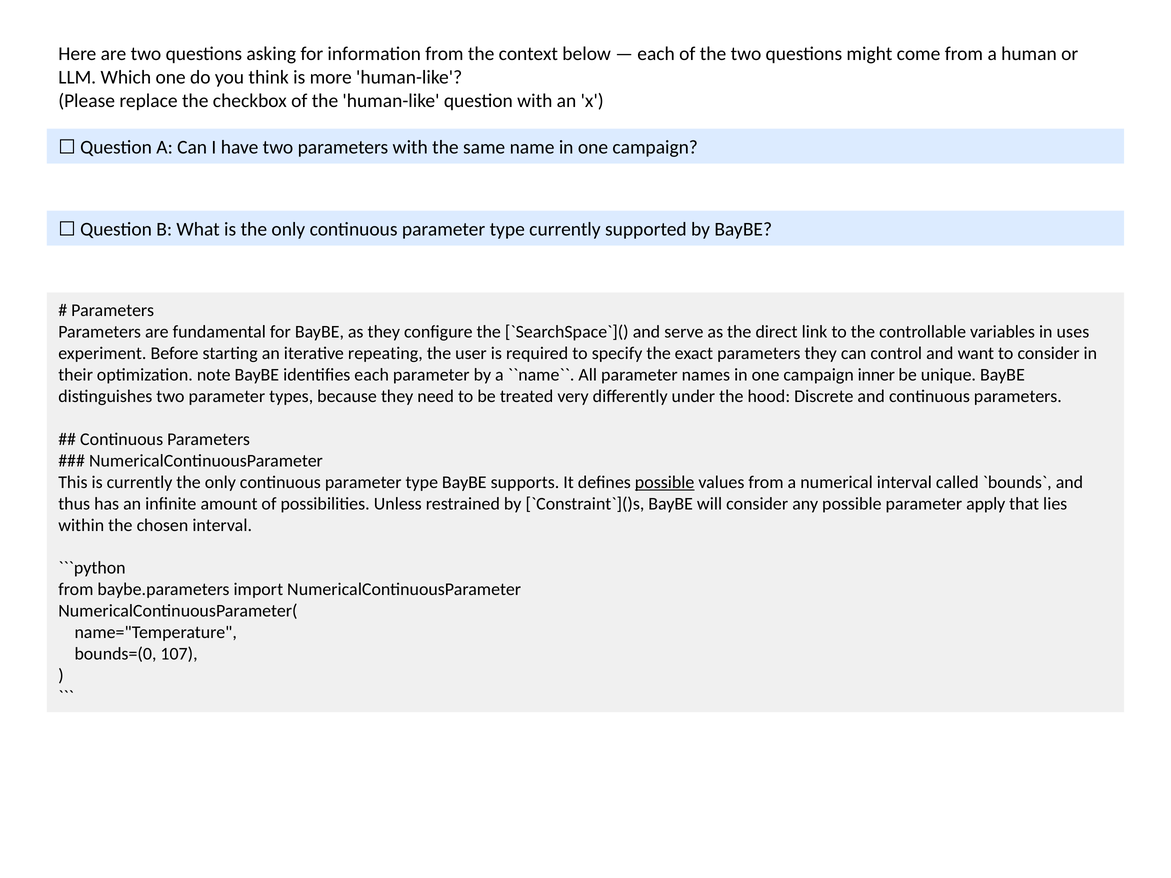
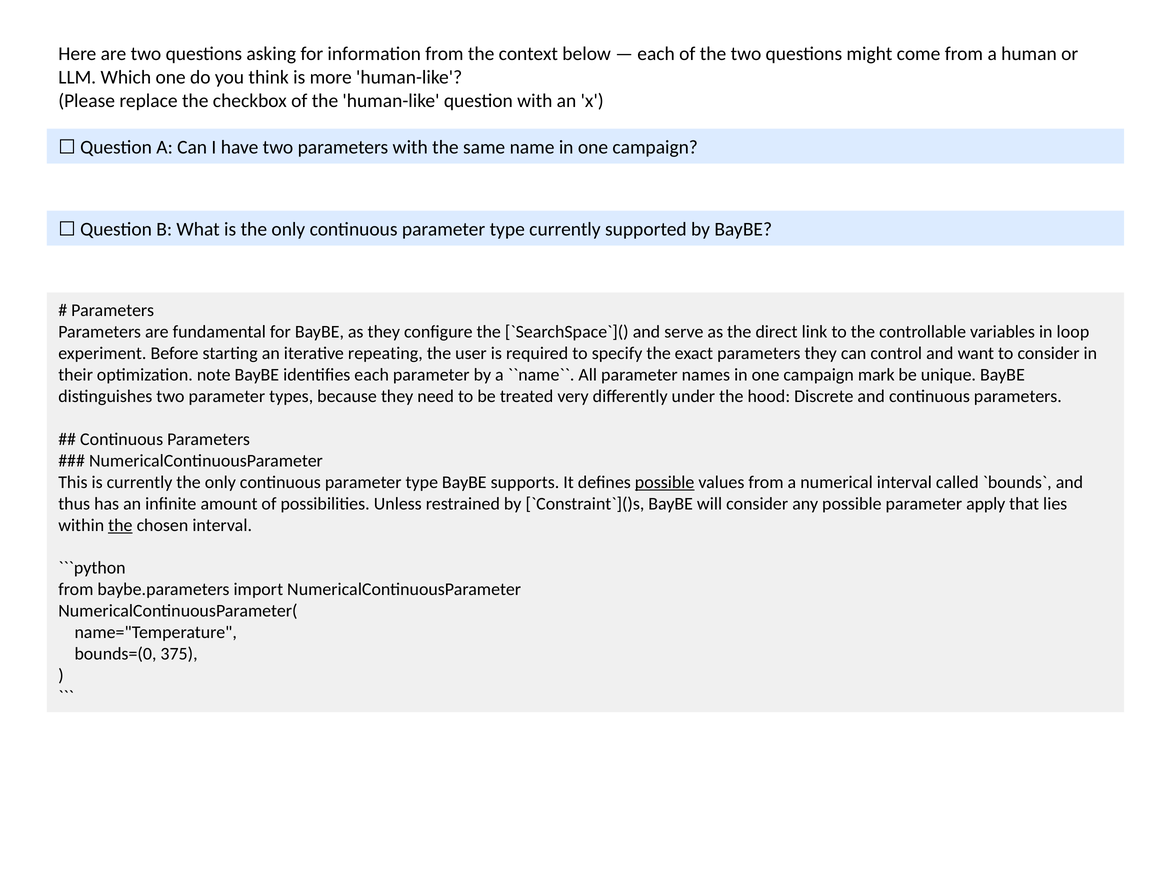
uses: uses -> loop
inner: inner -> mark
the at (120, 525) underline: none -> present
107: 107 -> 375
